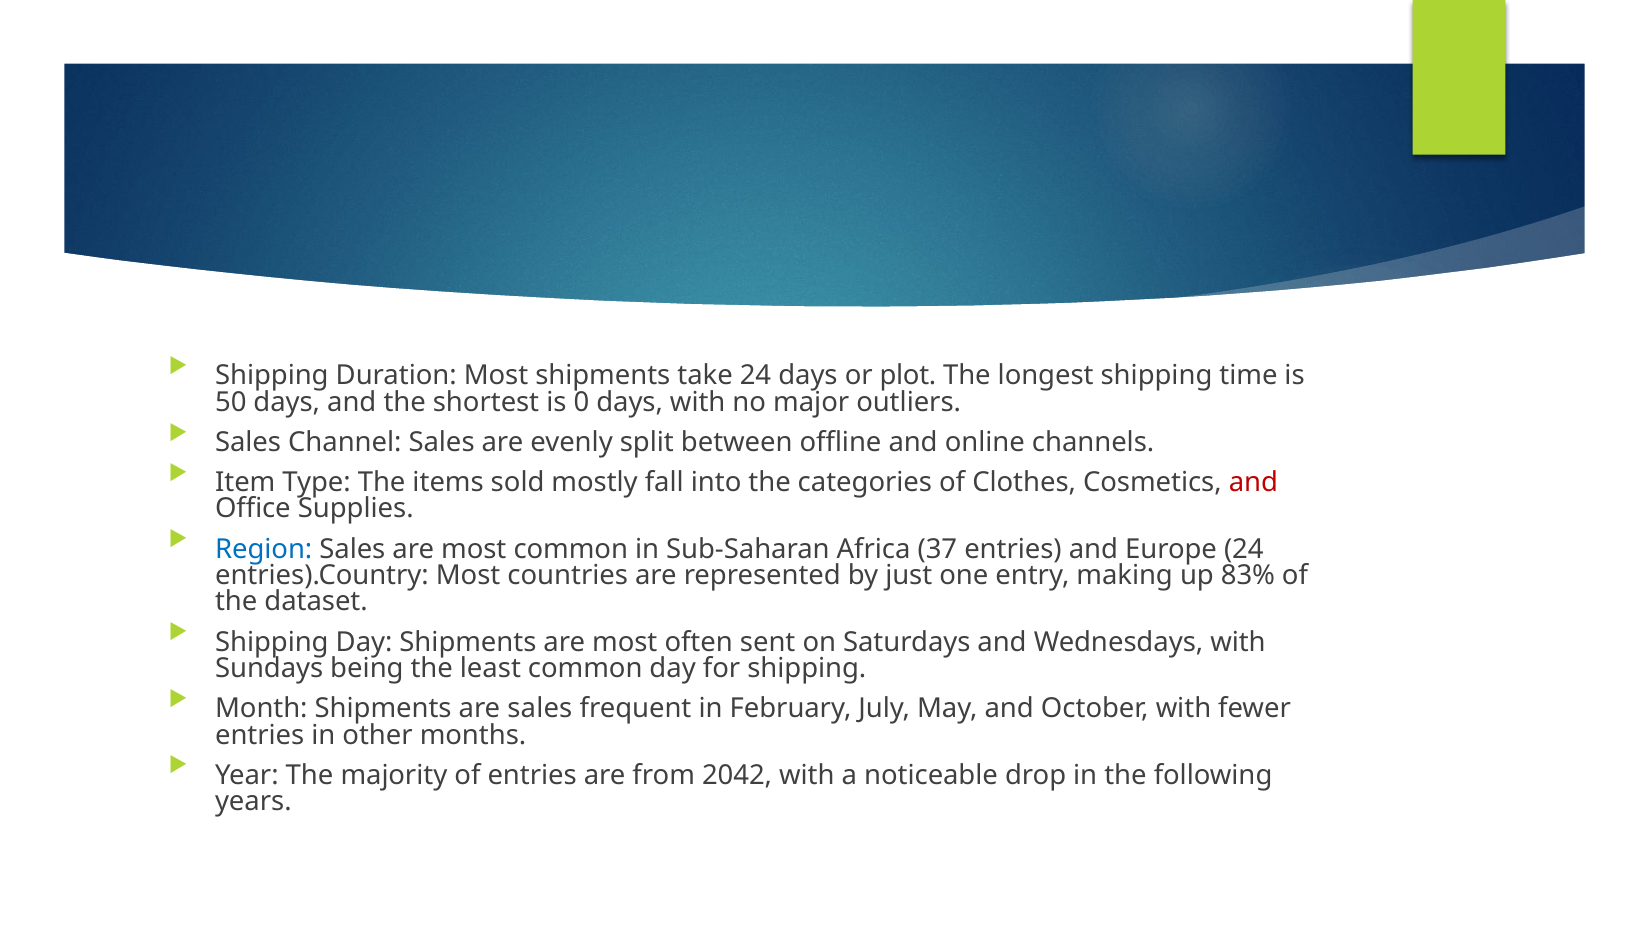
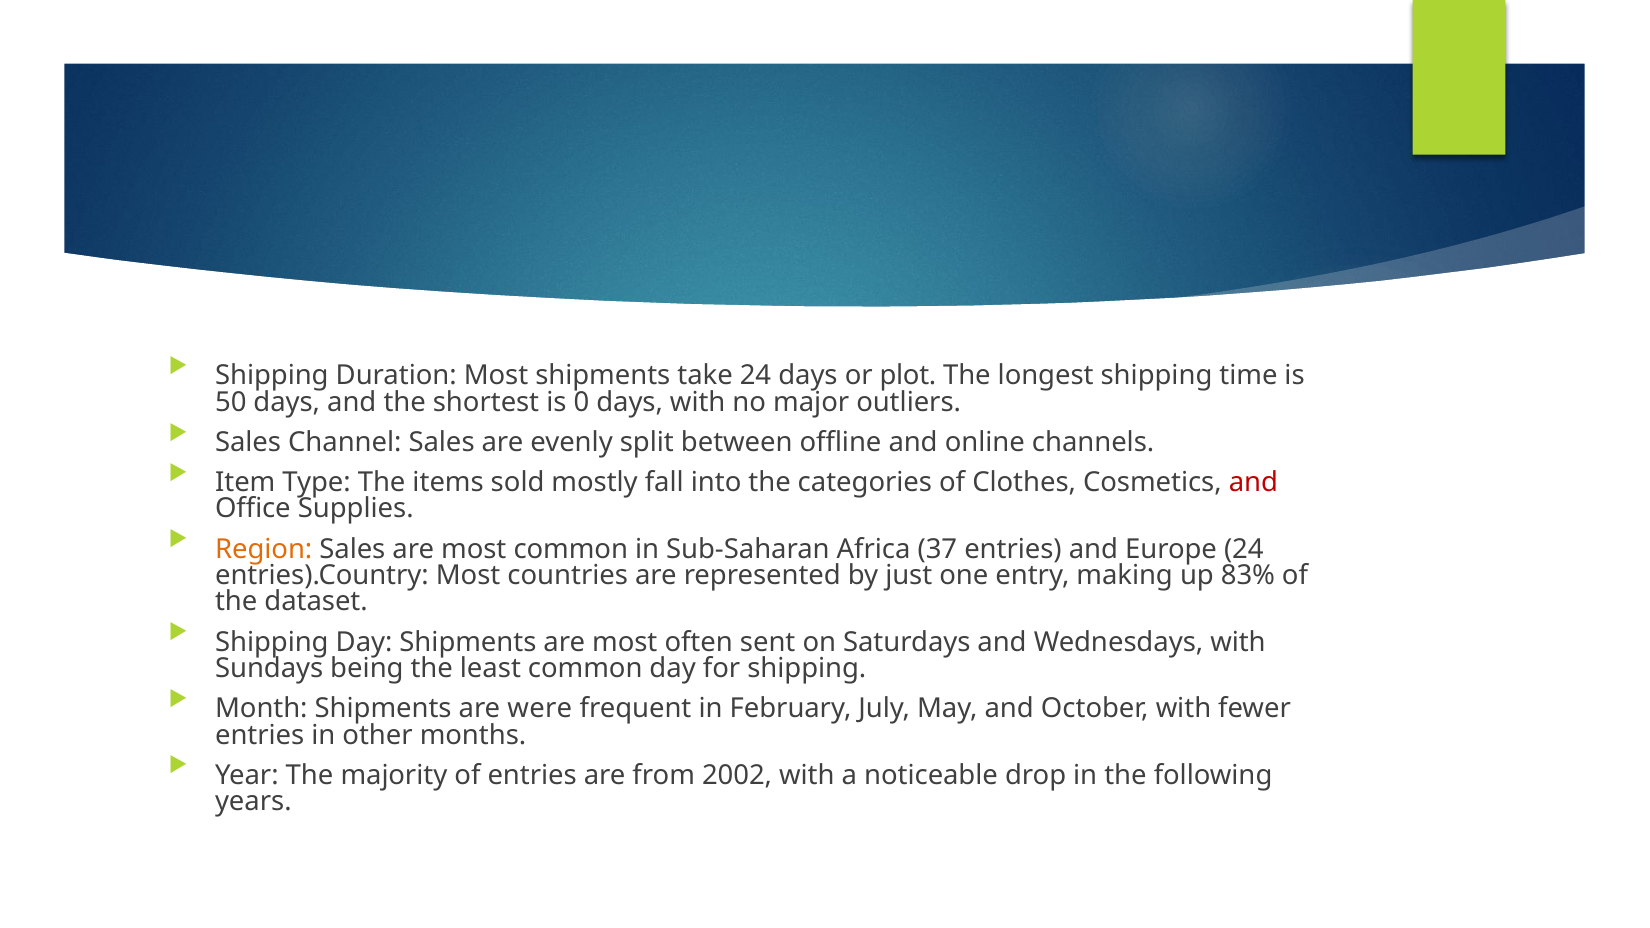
Region colour: blue -> orange
are sales: sales -> were
2042: 2042 -> 2002
